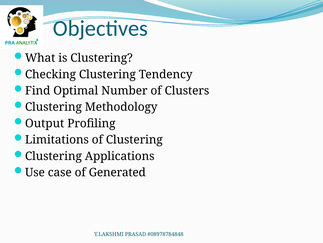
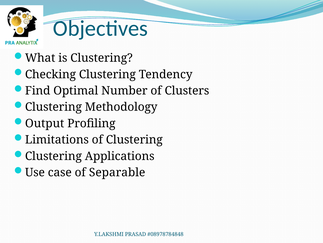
Generated: Generated -> Separable
